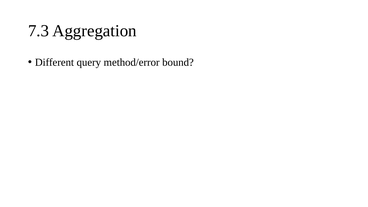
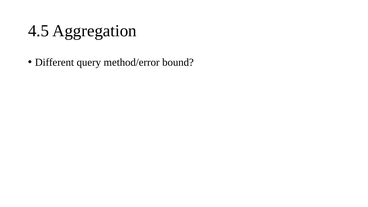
7.3: 7.3 -> 4.5
